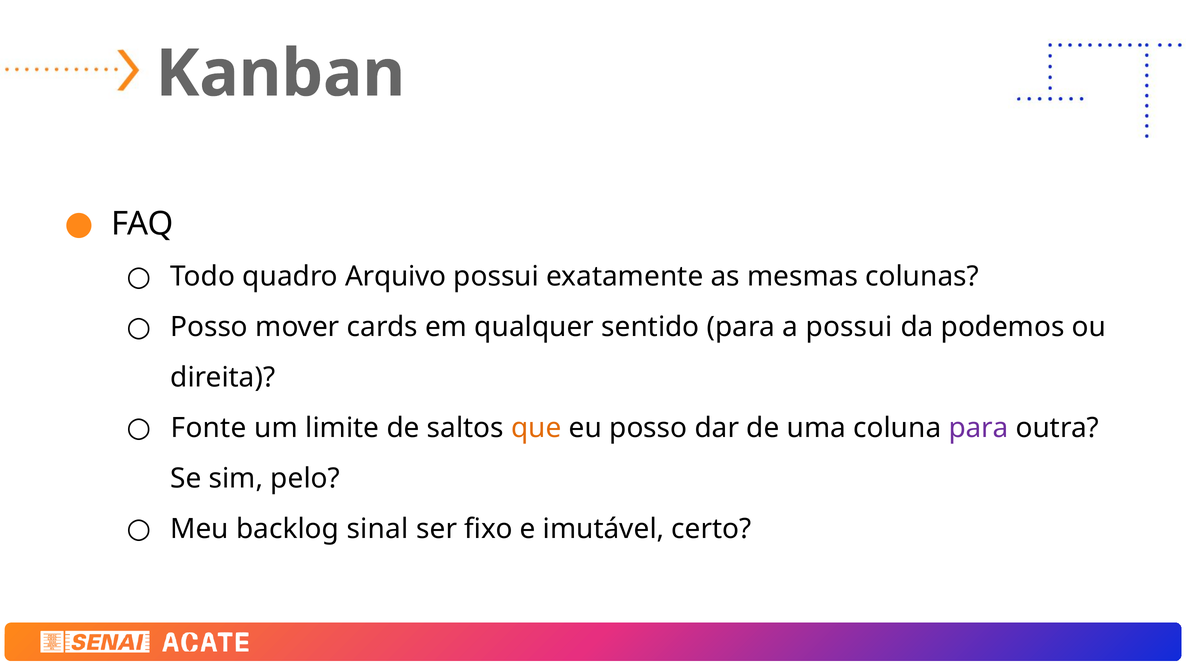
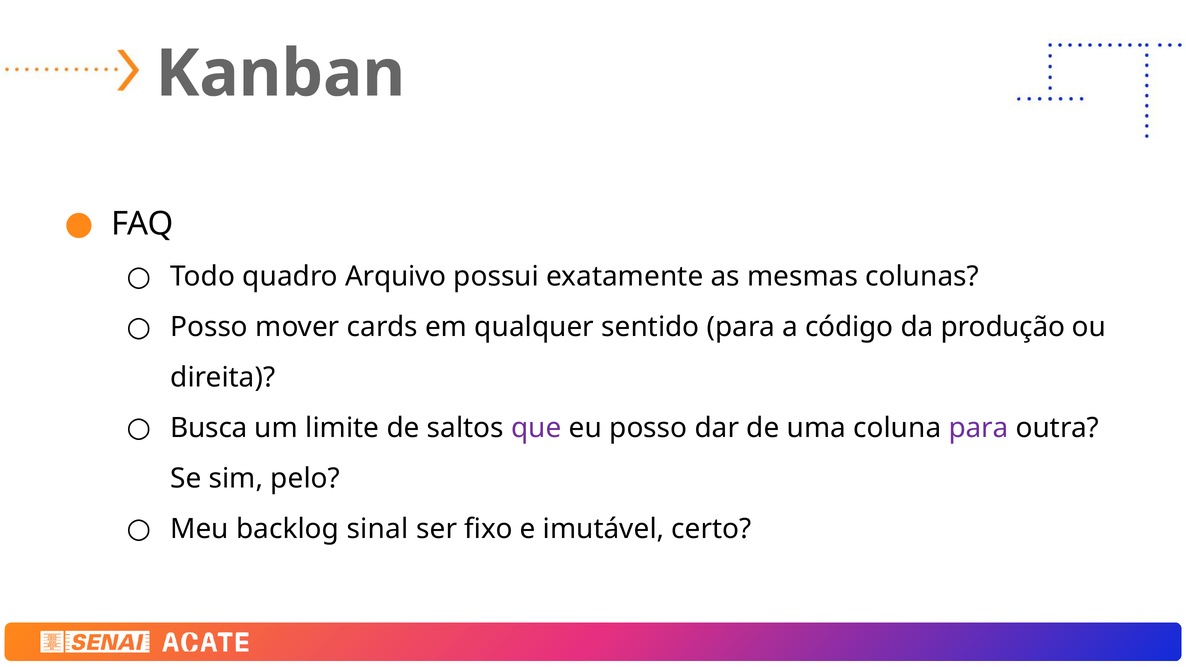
a possui: possui -> código
podemos: podemos -> produção
Fonte: Fonte -> Busca
que colour: orange -> purple
